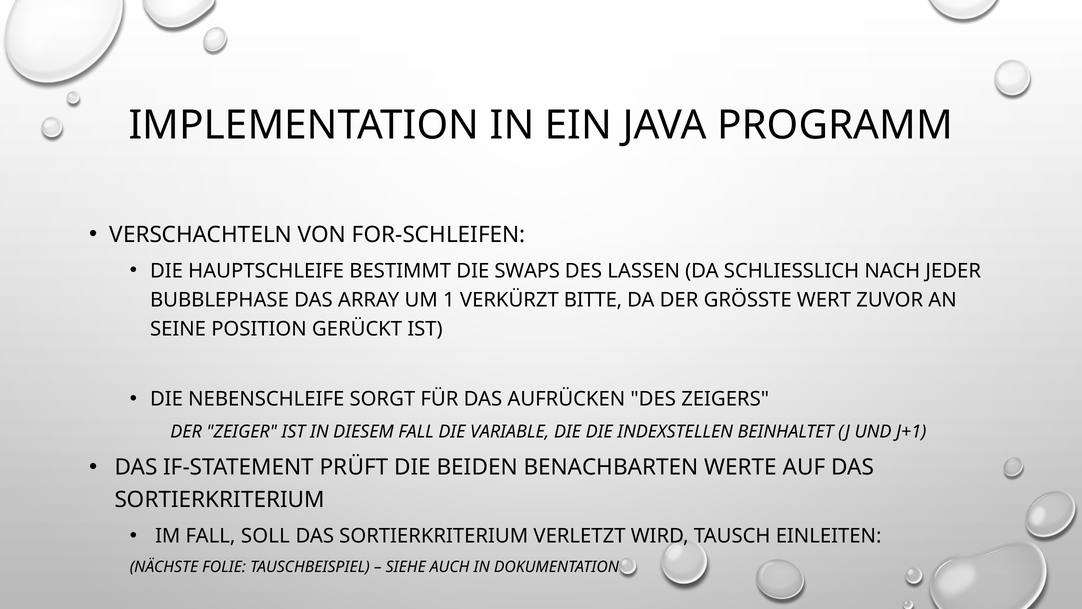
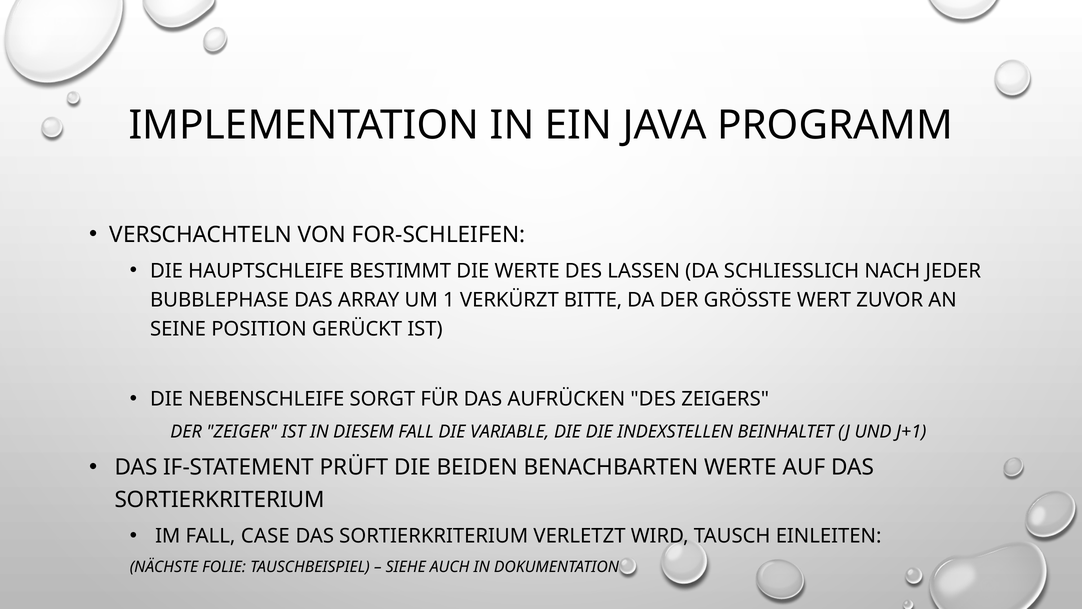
DIE SWAPS: SWAPS -> WERTE
SOLL: SOLL -> CASE
